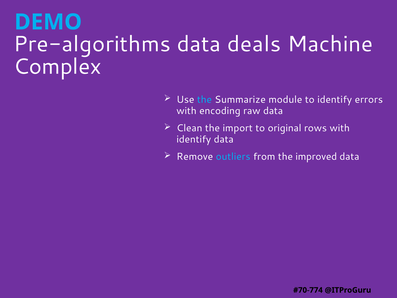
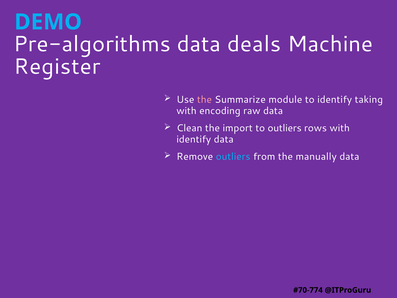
Complex: Complex -> Register
the at (204, 99) colour: light blue -> pink
errors: errors -> taking
to original: original -> outliers
improved: improved -> manually
